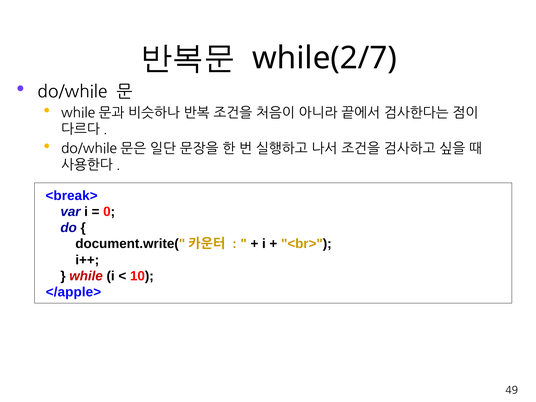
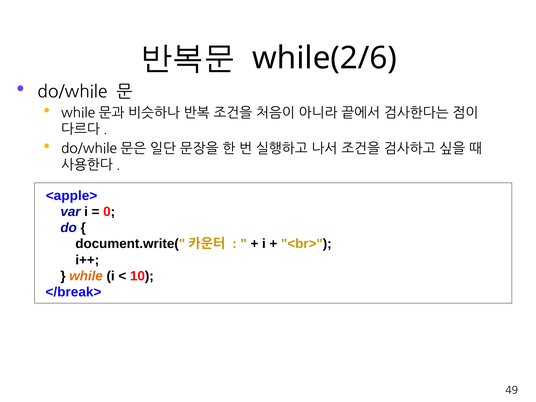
while(2/7: while(2/7 -> while(2/6
<break>: <break> -> <apple>
while colour: red -> orange
</apple>: </apple> -> </break>
